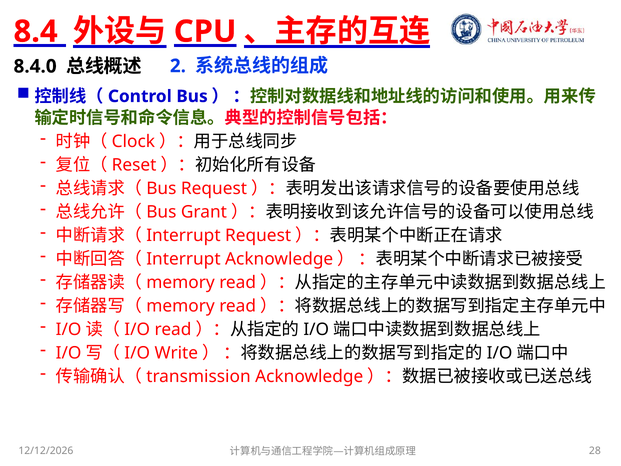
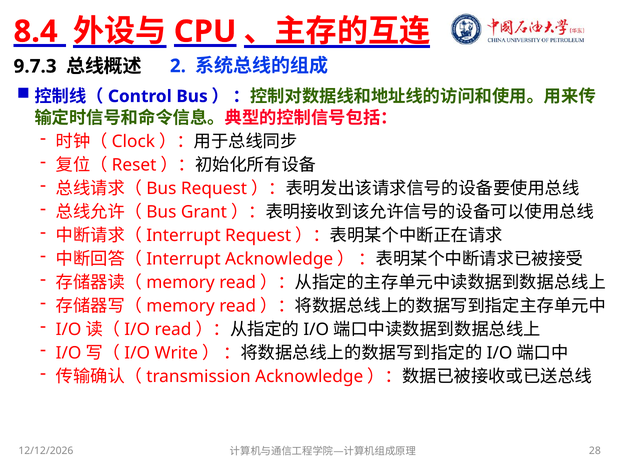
8.4.0: 8.4.0 -> 9.7.3
